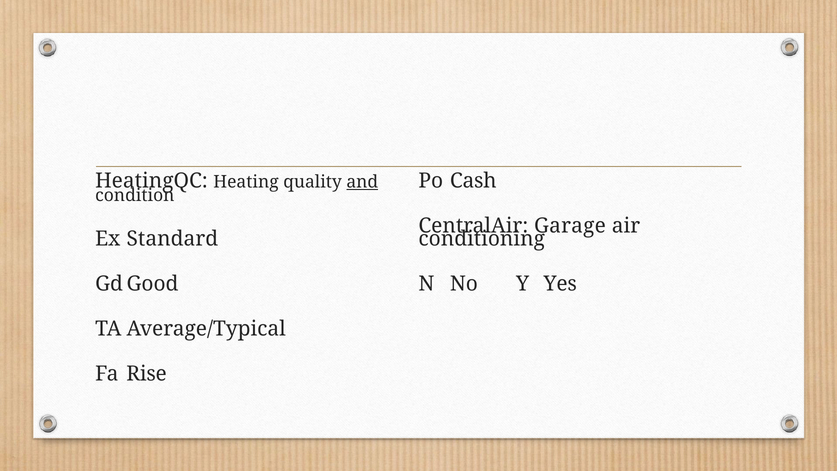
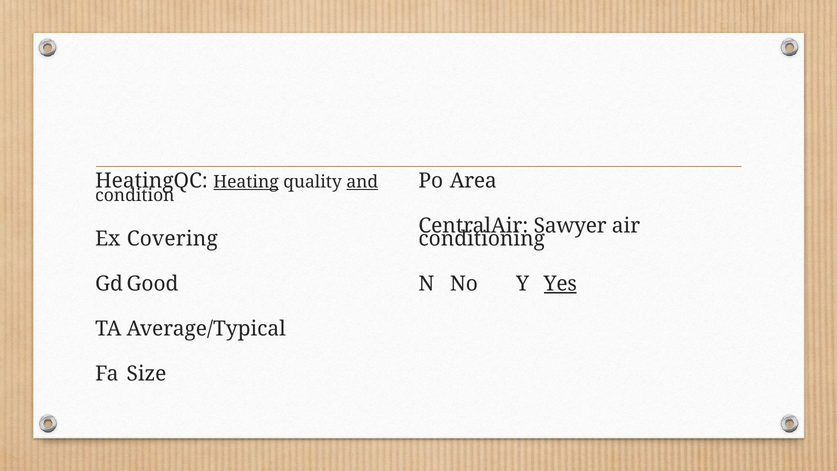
Heating underline: none -> present
Cash: Cash -> Area
Garage: Garage -> Sawyer
Standard: Standard -> Covering
Yes underline: none -> present
Rise: Rise -> Size
